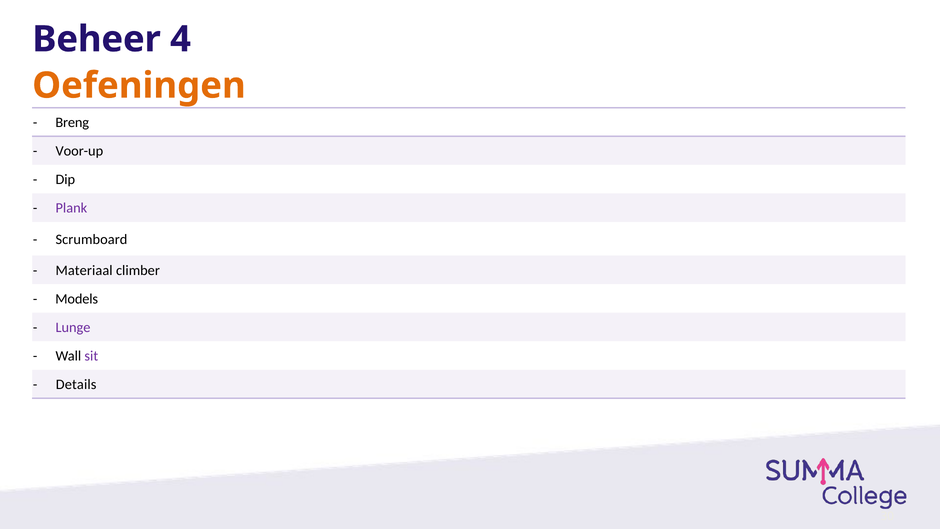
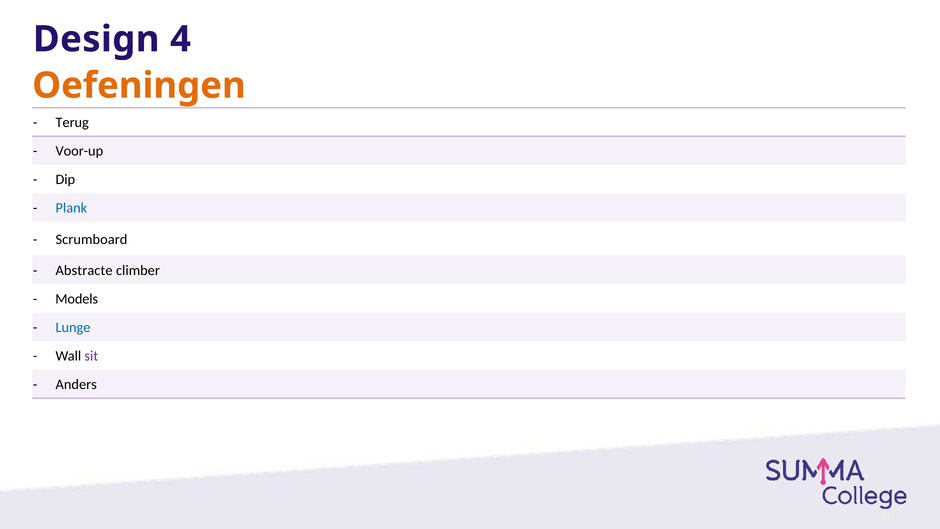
Beheer: Beheer -> Design
Breng: Breng -> Terug
Plank colour: purple -> blue
Materiaal: Materiaal -> Abstracte
Lunge colour: purple -> blue
Details: Details -> Anders
